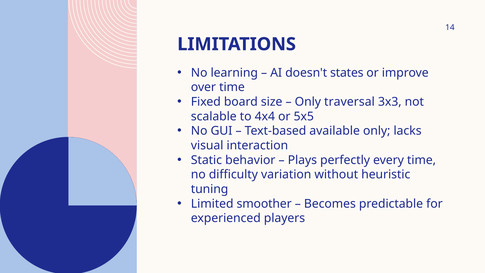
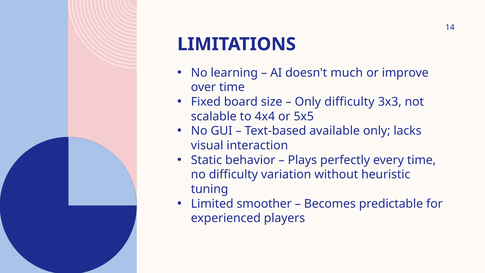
states: states -> much
Only traversal: traversal -> difficulty
